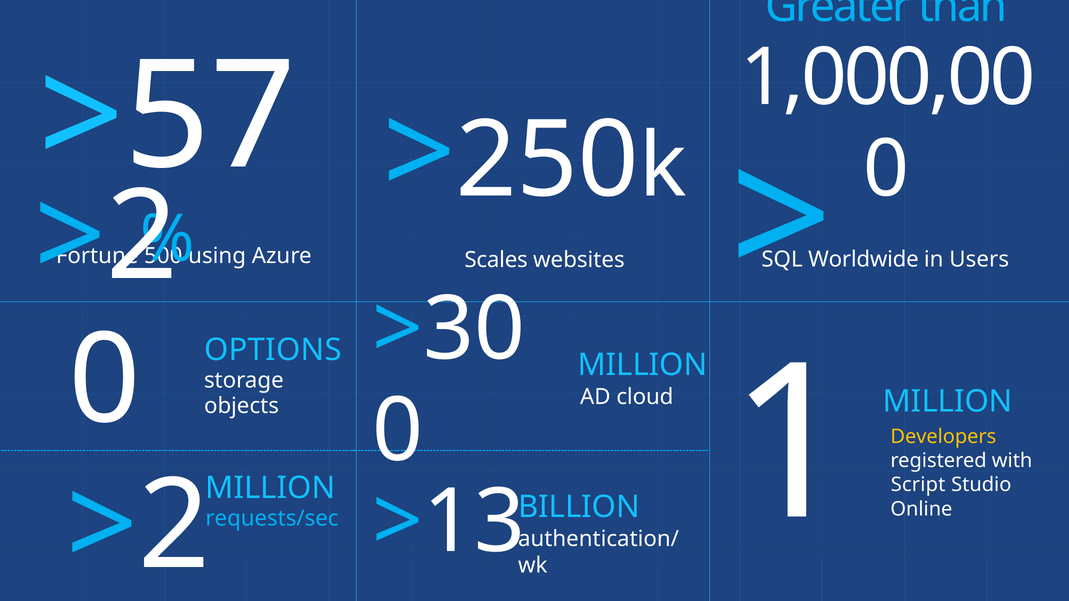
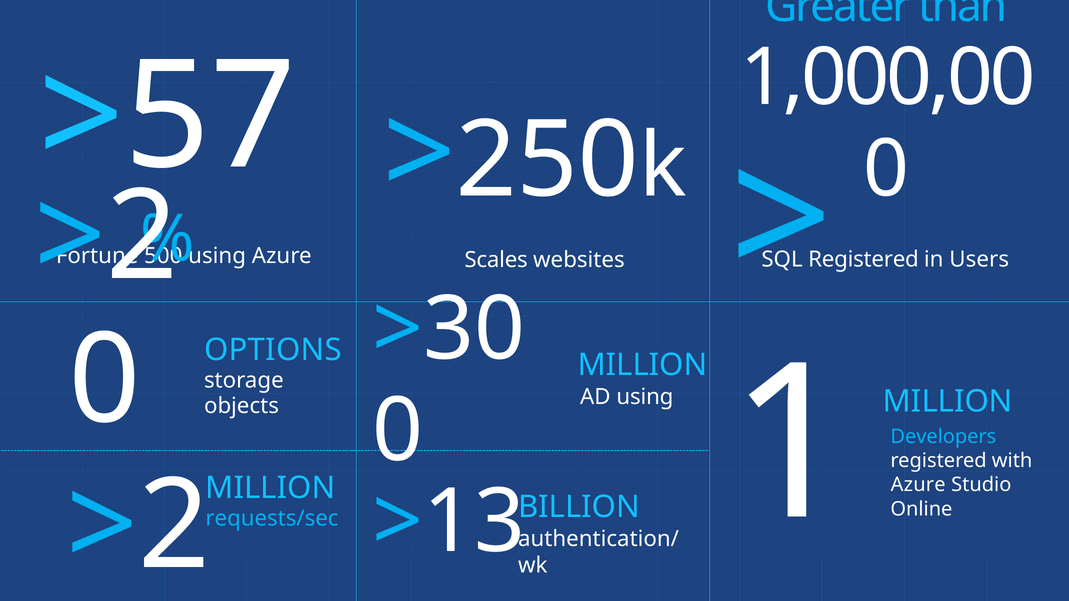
Worldwide at (863, 259): Worldwide -> Registered
AD cloud: cloud -> using
Developers colour: yellow -> light blue
Script at (918, 485): Script -> Azure
